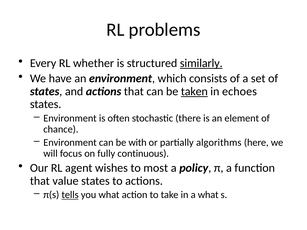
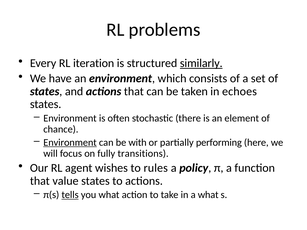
whether: whether -> iteration
taken underline: present -> none
Environment at (70, 143) underline: none -> present
algorithms: algorithms -> performing
continuous: continuous -> transitions
most: most -> rules
